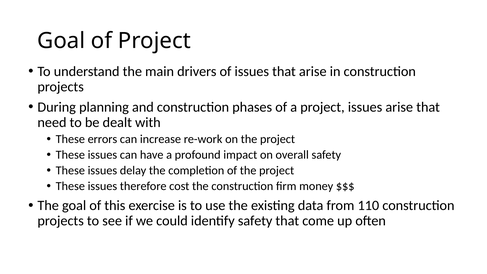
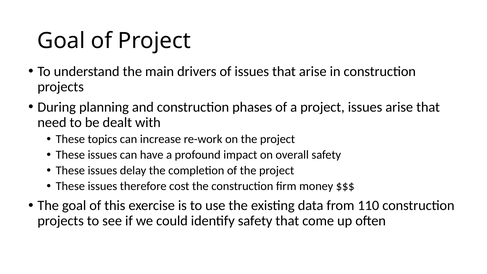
errors: errors -> topics
